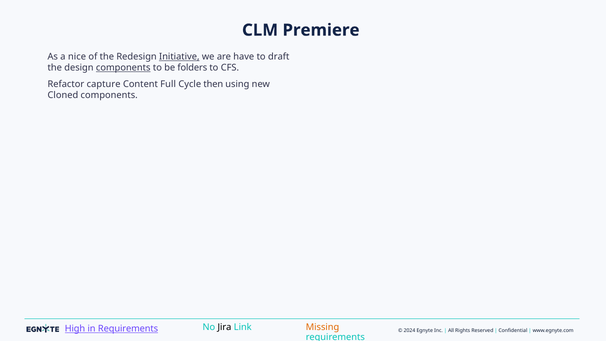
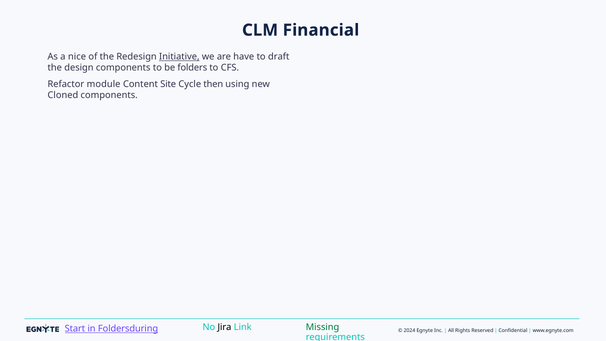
Premiere: Premiere -> Financial
components at (123, 68) underline: present -> none
capture: capture -> module
Full: Full -> Site
High: High -> Start
in Requirements: Requirements -> Foldersduring
Missing colour: orange -> green
